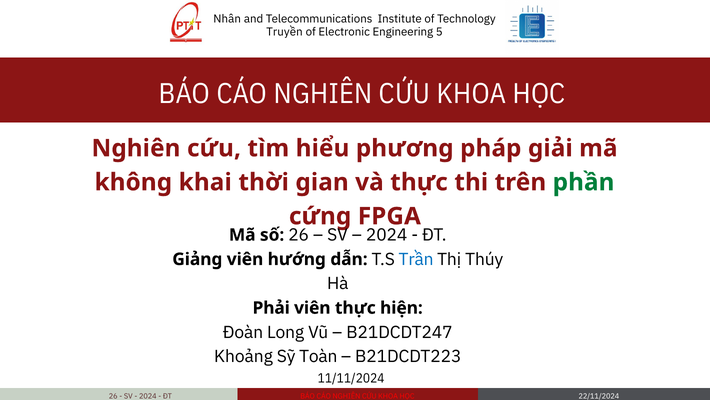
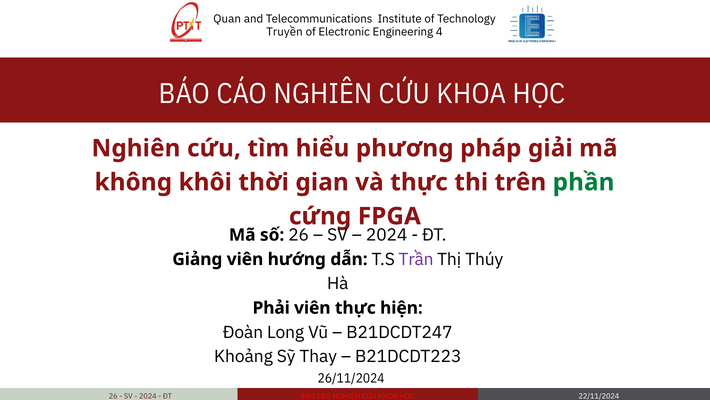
Nhân: Nhân -> Quan
5: 5 -> 4
khai: khai -> khôi
Trần colour: blue -> purple
Toàn: Toàn -> Thay
11/11/2024: 11/11/2024 -> 26/11/2024
